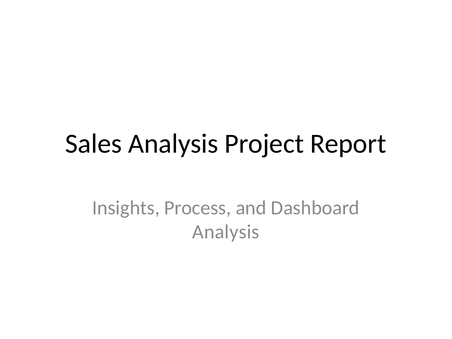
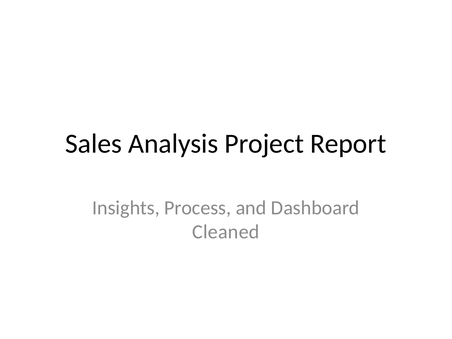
Analysis at (226, 232): Analysis -> Cleaned
